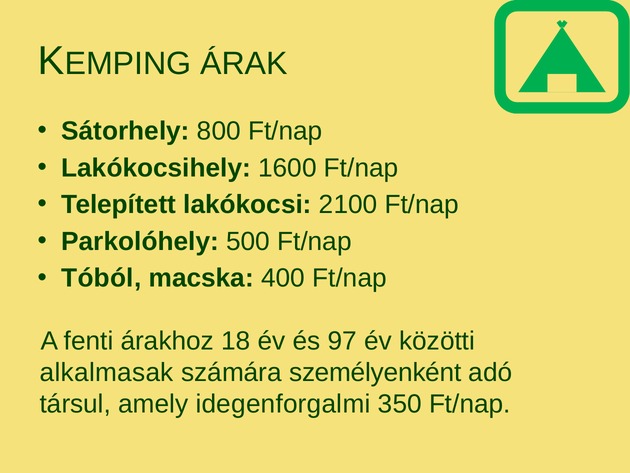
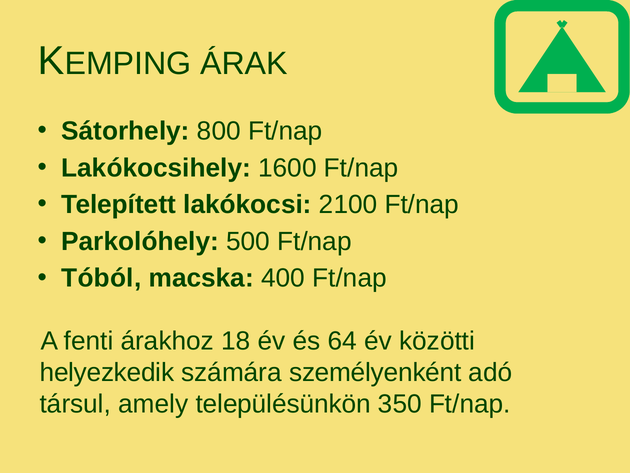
97: 97 -> 64
alkalmasak: alkalmasak -> helyezkedik
idegenforgalmi: idegenforgalmi -> településünkön
